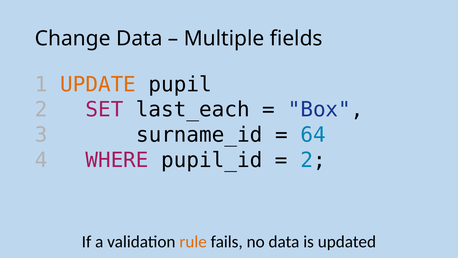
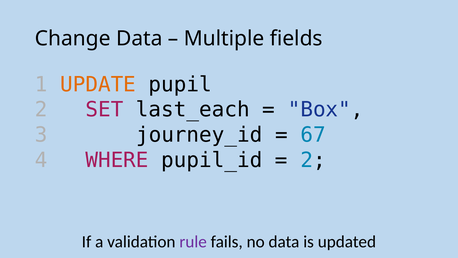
surname_id: surname_id -> journey_id
64: 64 -> 67
rule colour: orange -> purple
